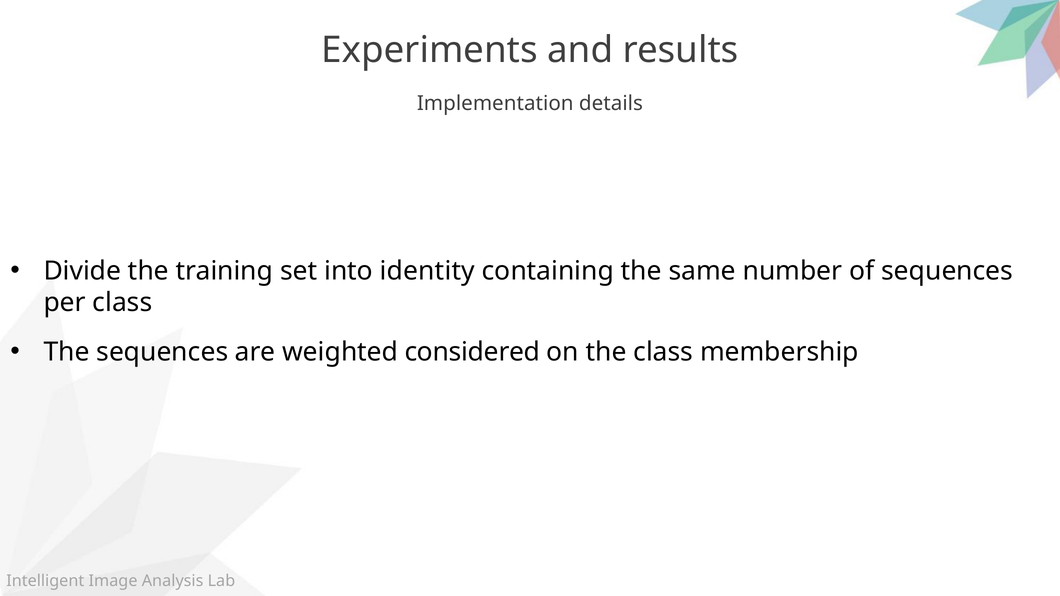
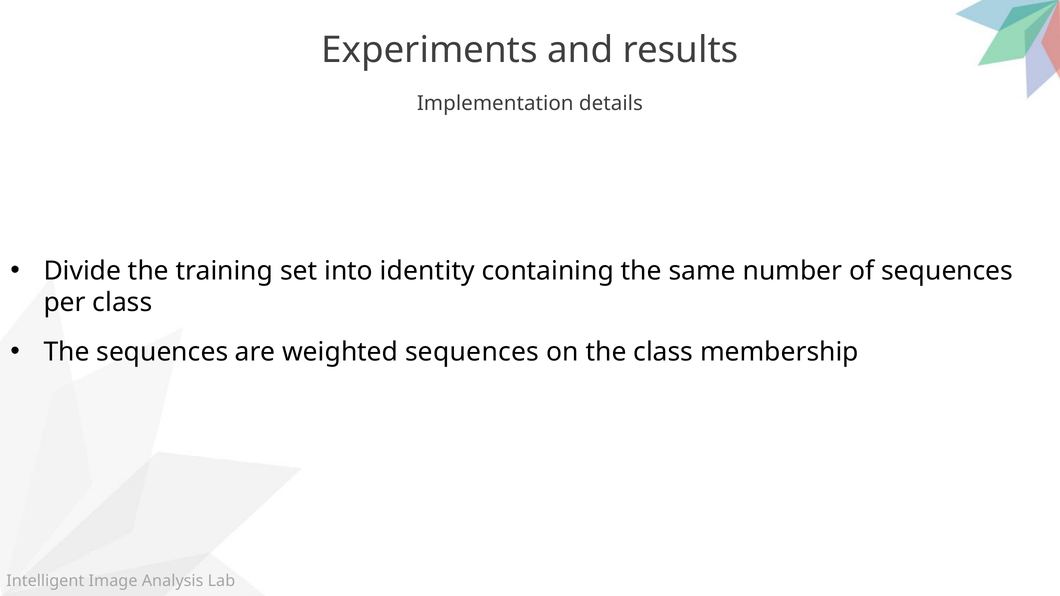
weighted considered: considered -> sequences
